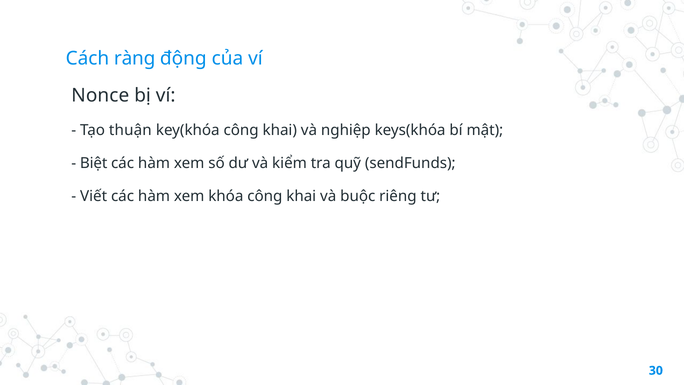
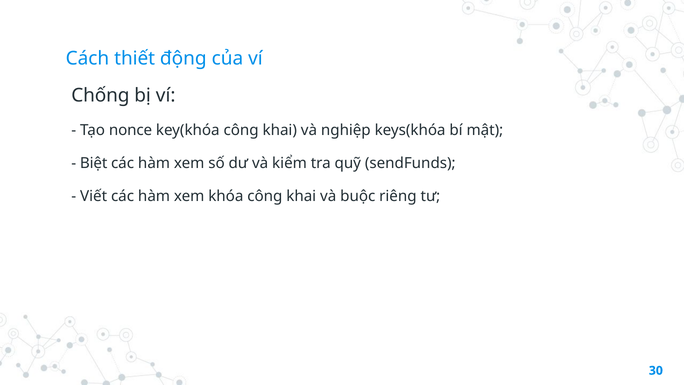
ràng: ràng -> thiết
Nonce: Nonce -> Chống
thuận: thuận -> nonce
